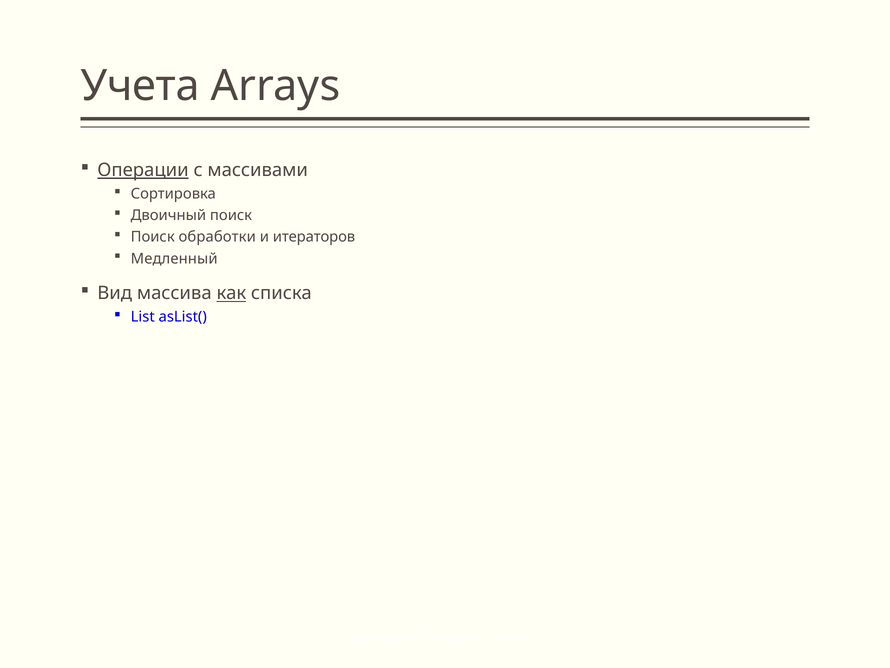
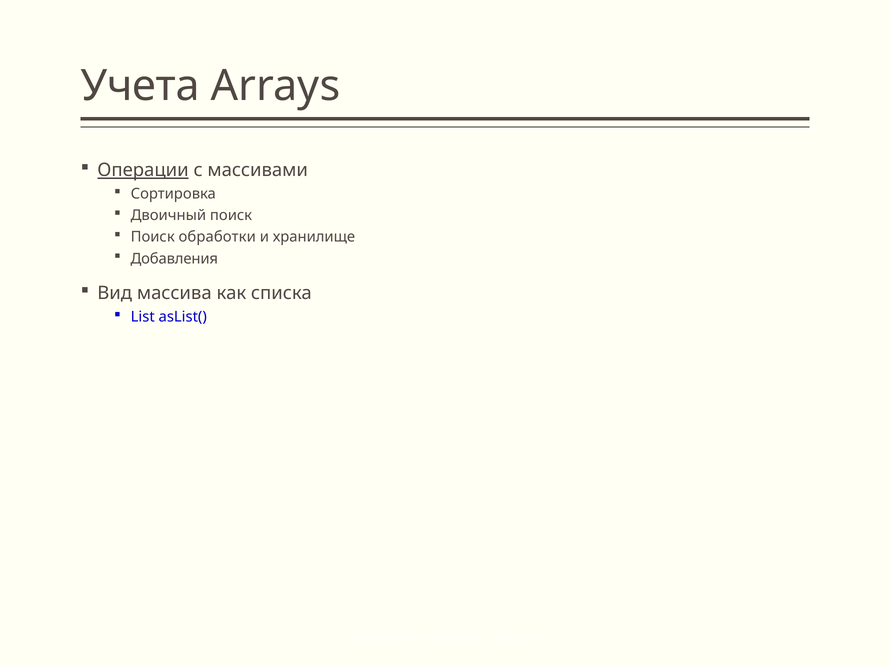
итераторов: итераторов -> хранилище
Медленный: Медленный -> Добавления
как underline: present -> none
